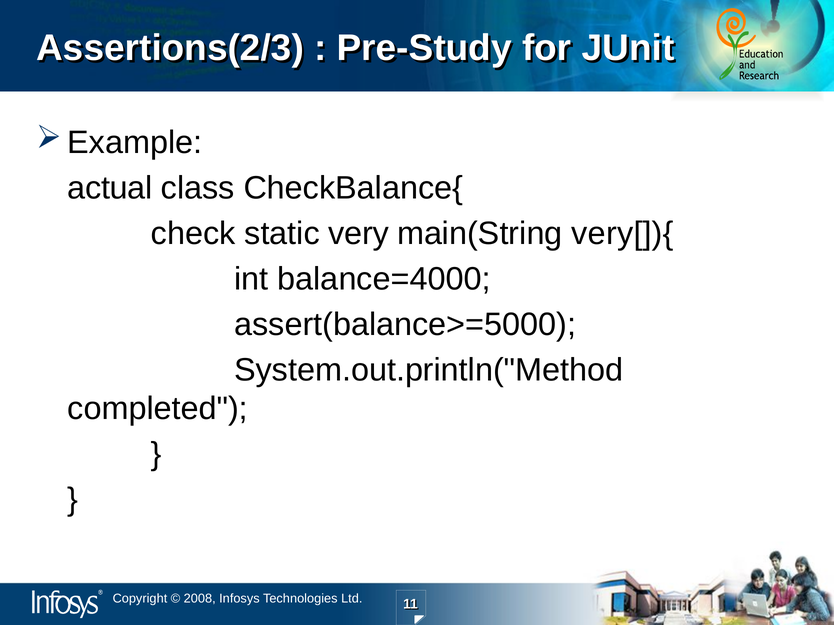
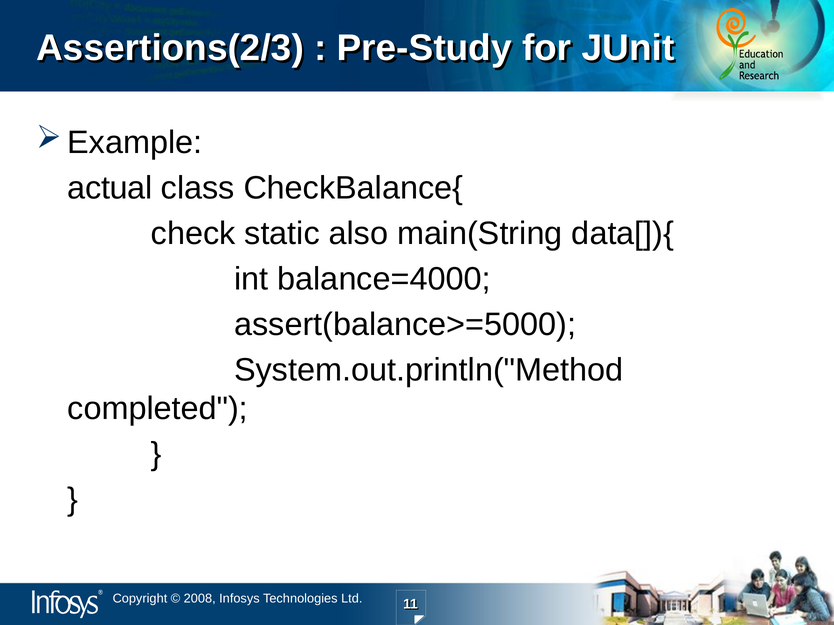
very: very -> also
very[]){: very[]){ -> data[]){
